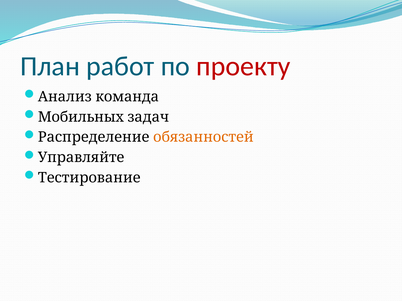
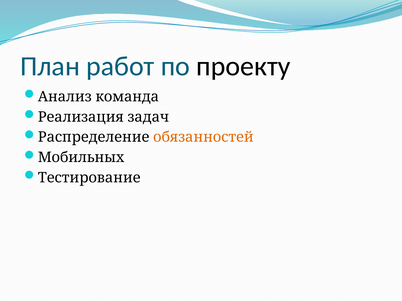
проекту colour: red -> black
Мобильных: Мобильных -> Реализация
Управляйте: Управляйте -> Мобильных
